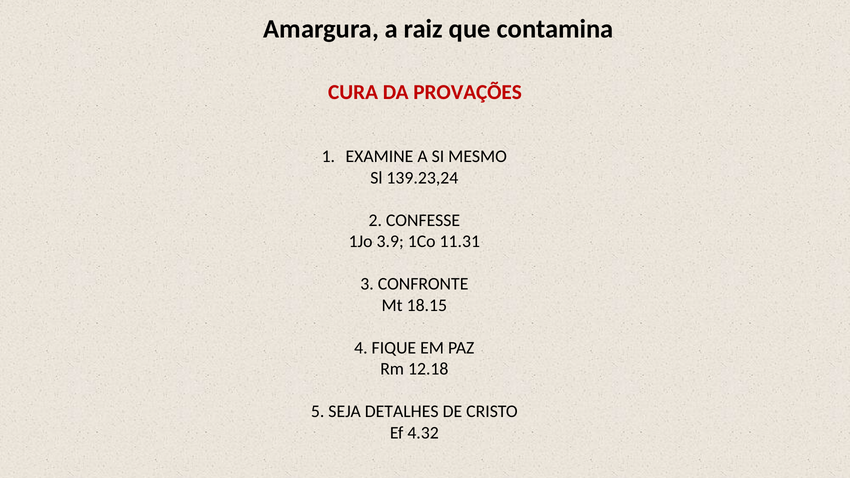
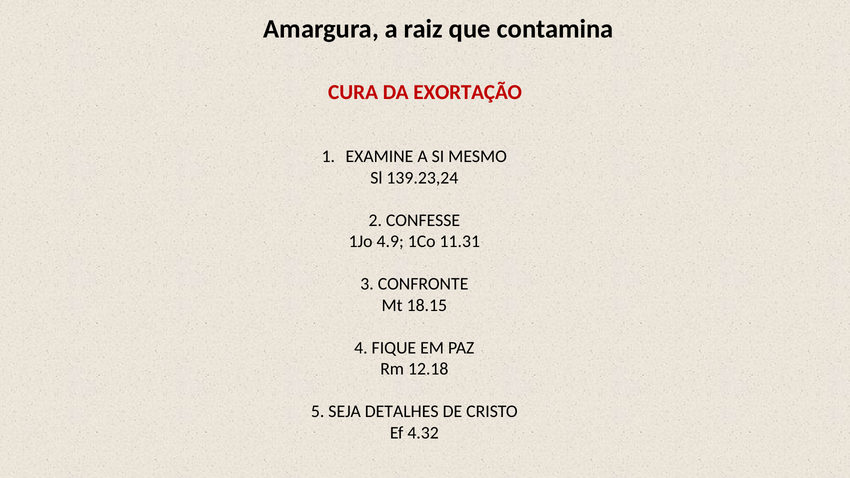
PROVAÇÕES: PROVAÇÕES -> EXORTAÇÃO
3.9: 3.9 -> 4.9
